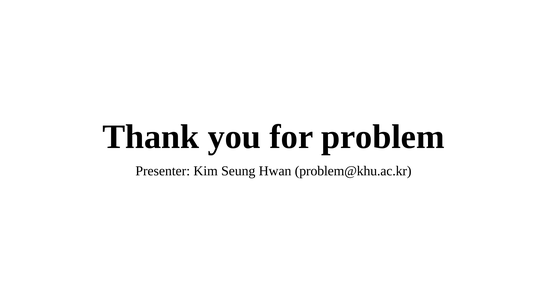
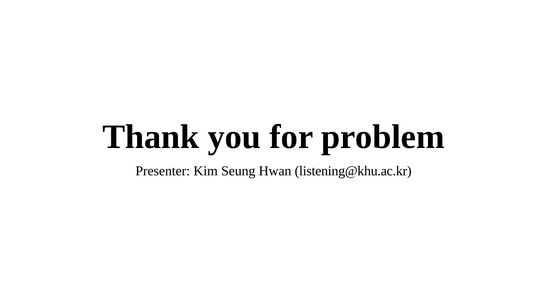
problem@khu.ac.kr: problem@khu.ac.kr -> listening@khu.ac.kr
